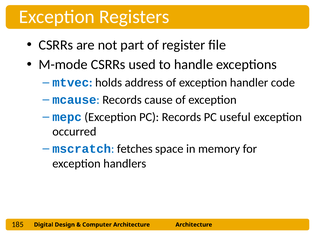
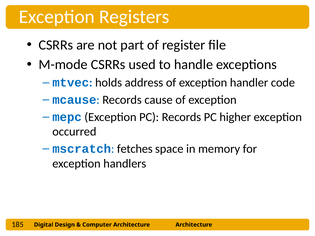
useful: useful -> higher
